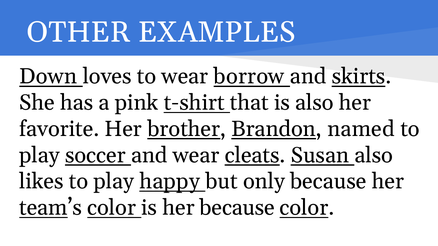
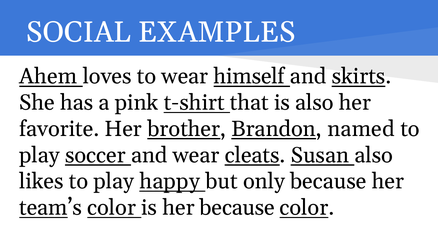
OTHER: OTHER -> SOCIAL
Down: Down -> Ahem
borrow: borrow -> himself
